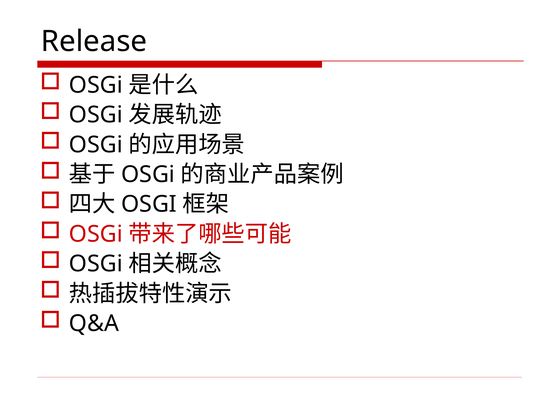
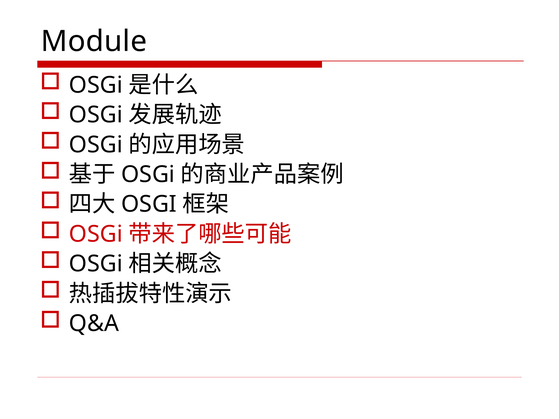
Release: Release -> Module
